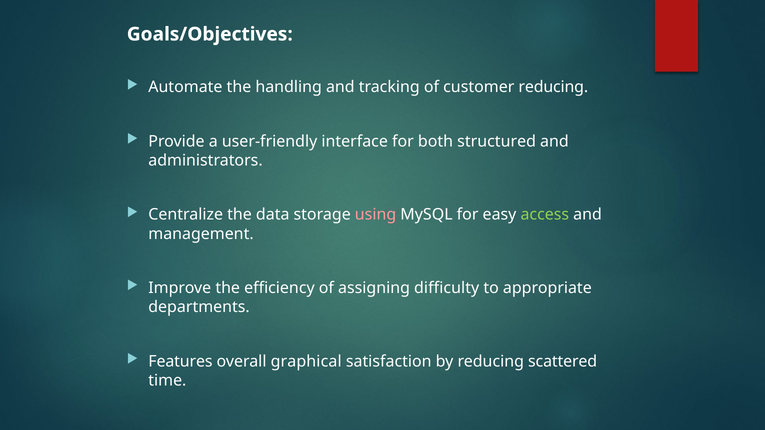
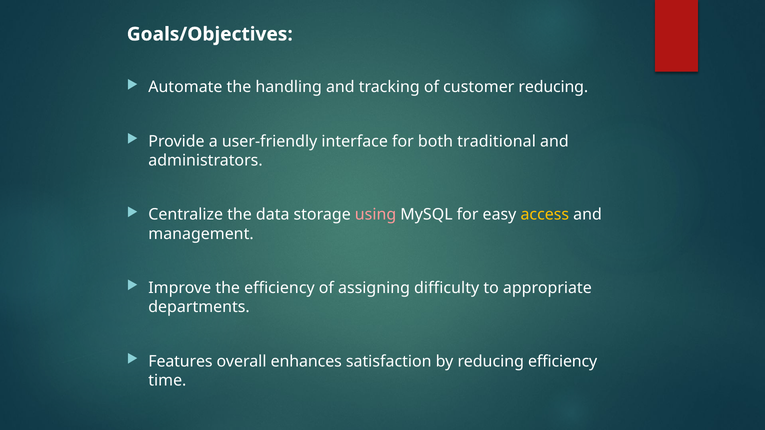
structured: structured -> traditional
access colour: light green -> yellow
graphical: graphical -> enhances
reducing scattered: scattered -> efficiency
